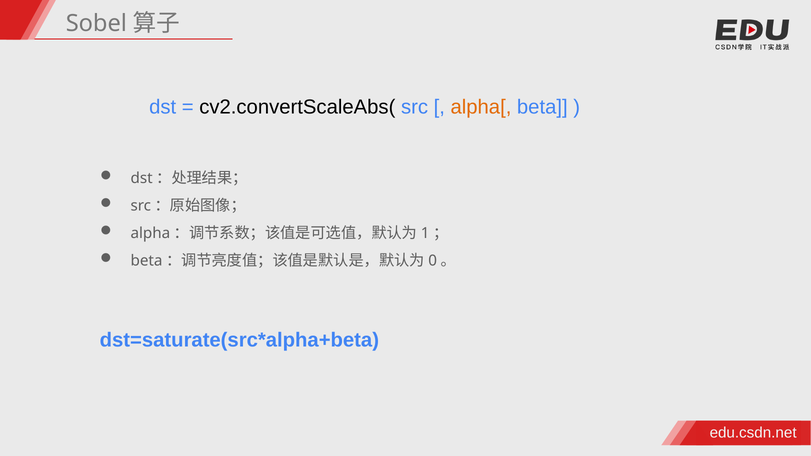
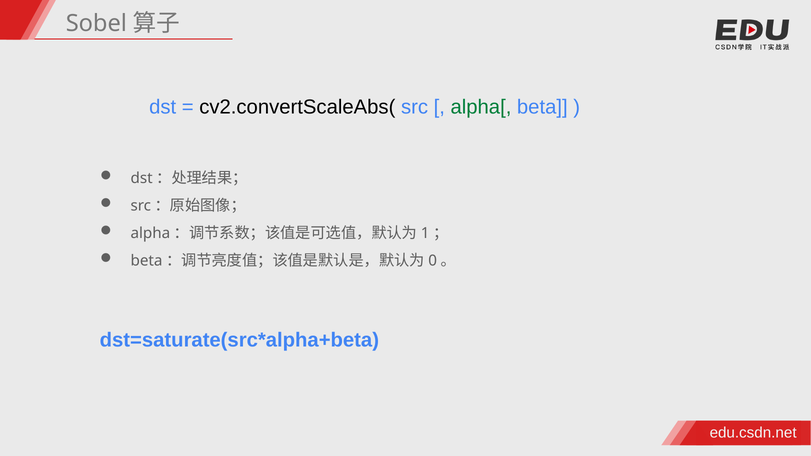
alpha[ colour: orange -> green
